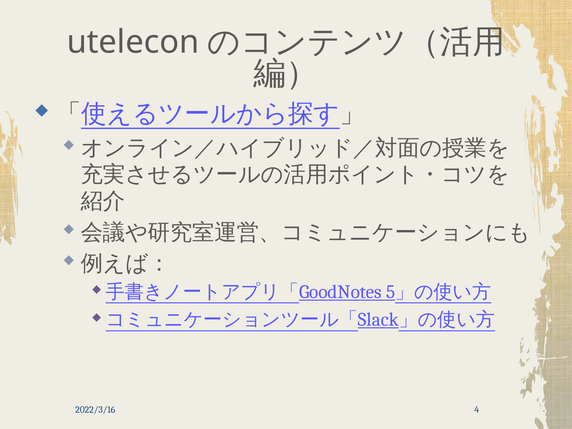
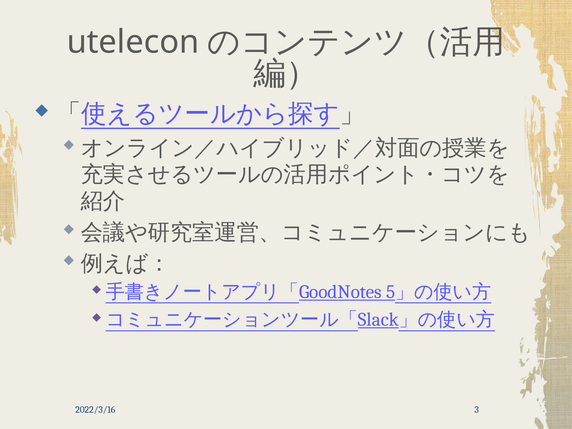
4: 4 -> 3
